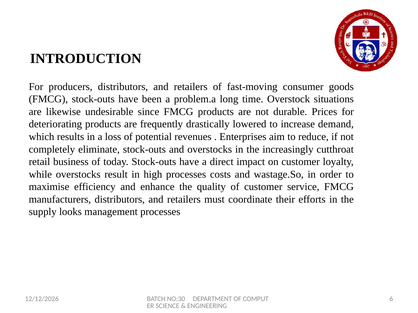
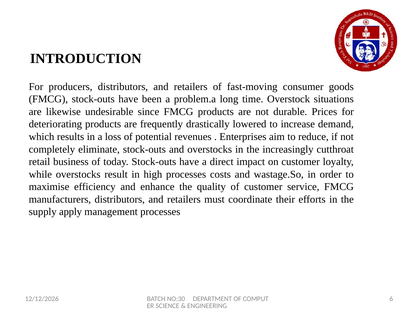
looks: looks -> apply
